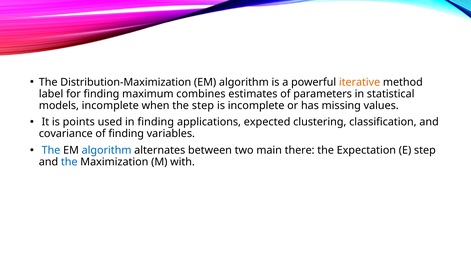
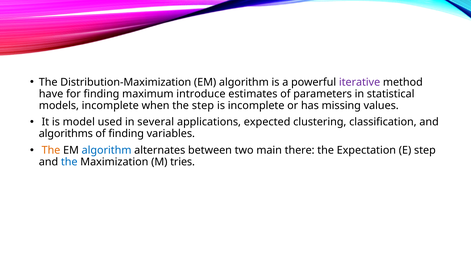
iterative colour: orange -> purple
label: label -> have
combines: combines -> introduce
points: points -> model
in finding: finding -> several
covariance: covariance -> algorithms
The at (51, 150) colour: blue -> orange
with: with -> tries
